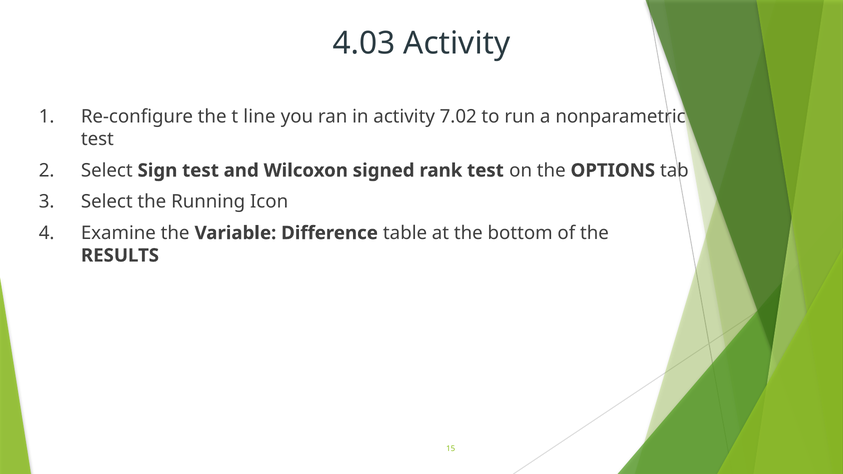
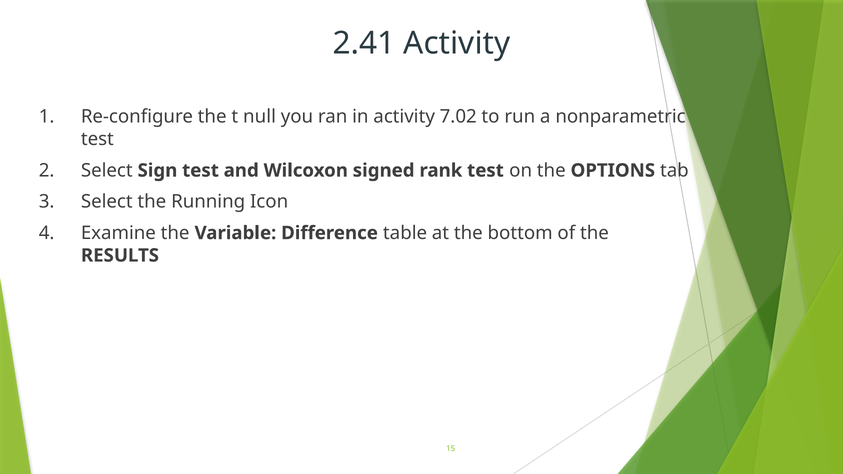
4.03: 4.03 -> 2.41
line: line -> null
